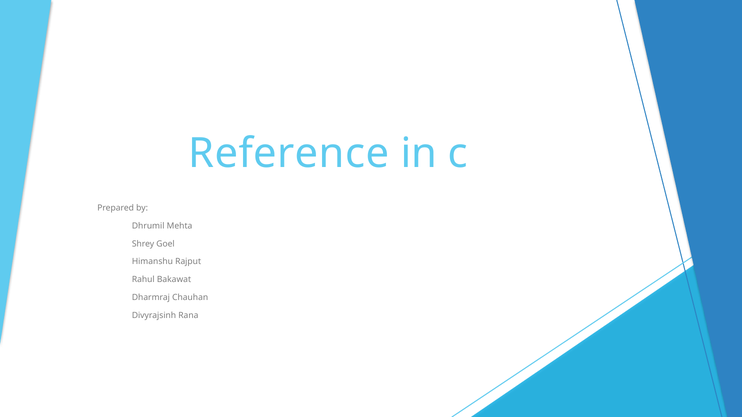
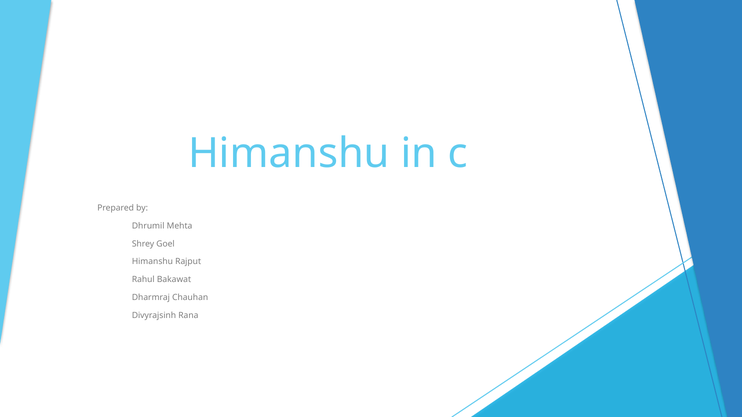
Reference at (289, 154): Reference -> Himanshu
